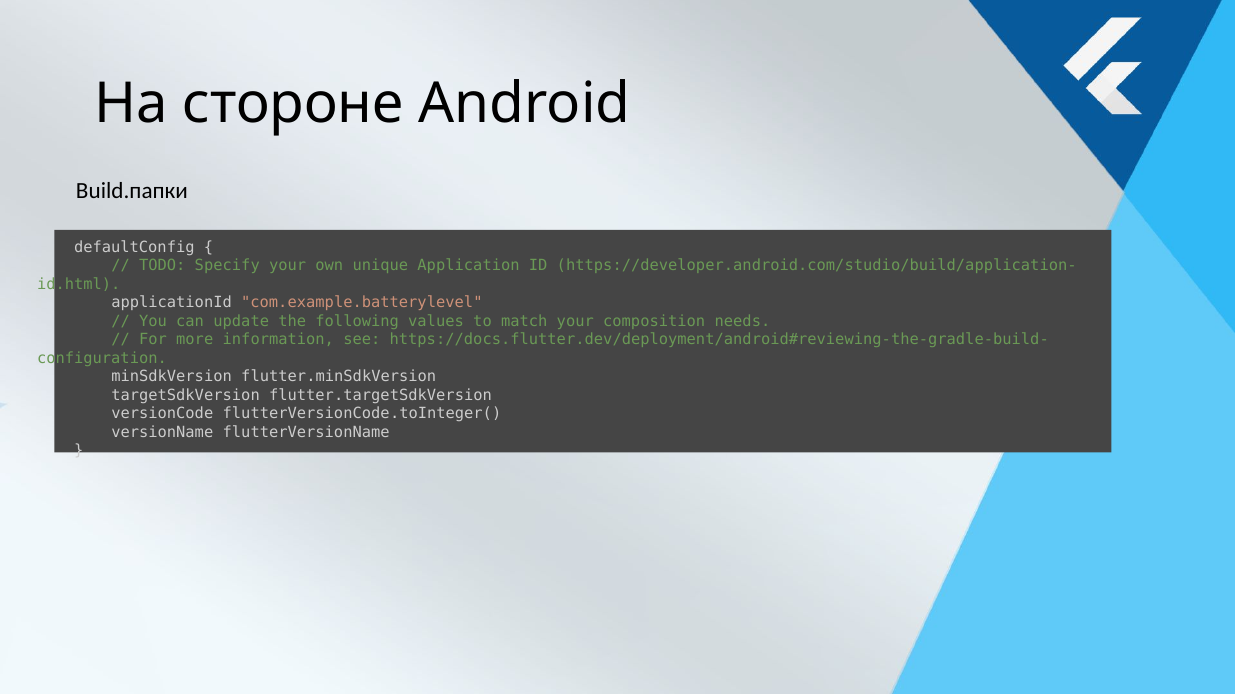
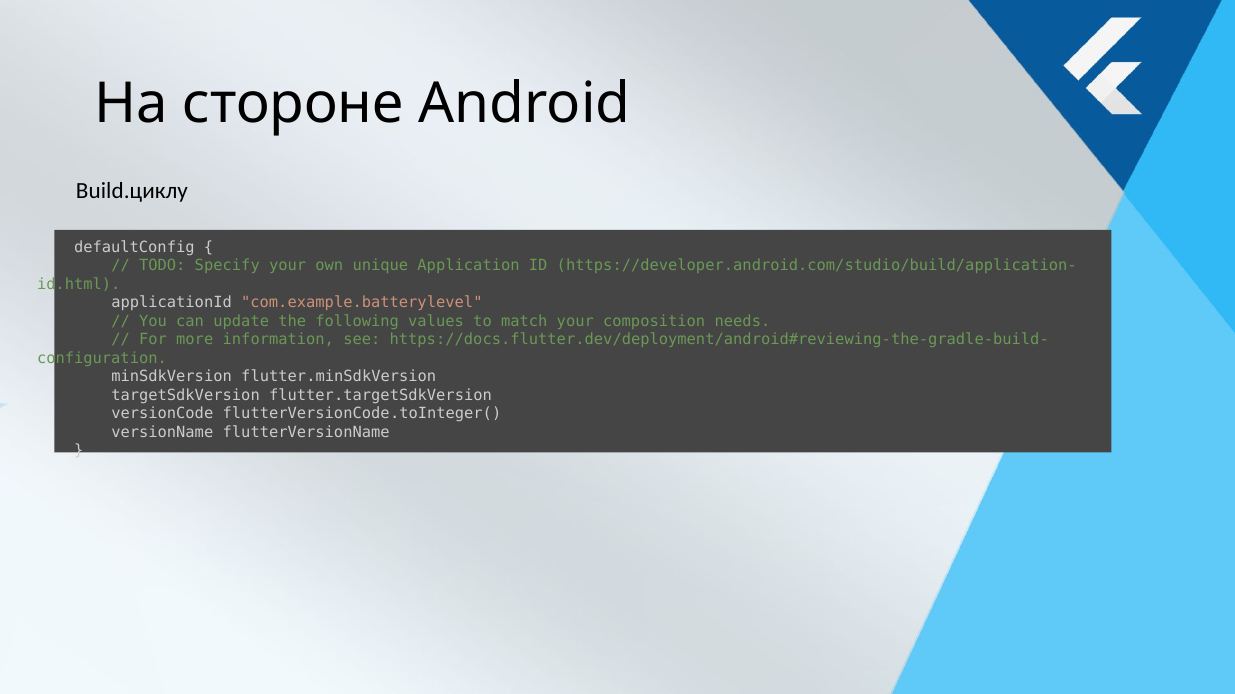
Build.папки: Build.папки -> Build.циклу
